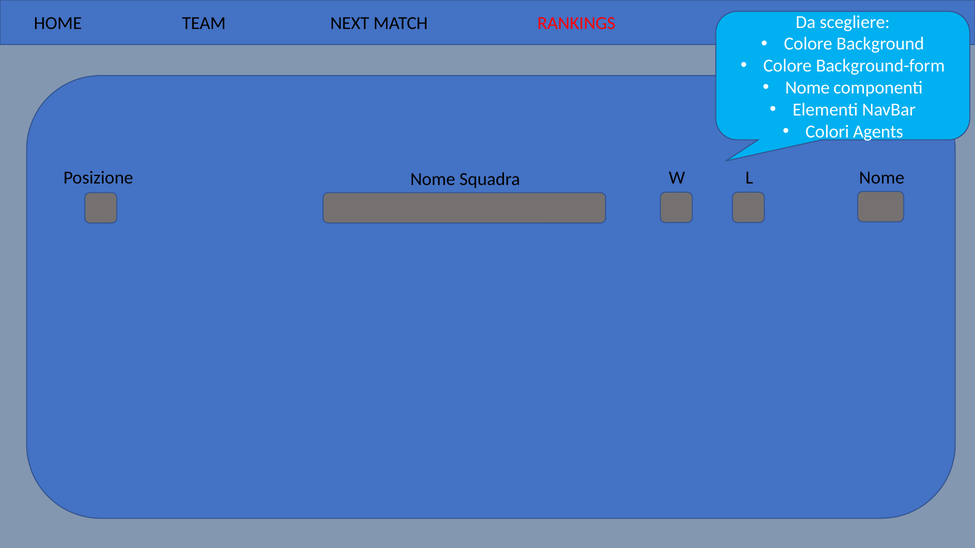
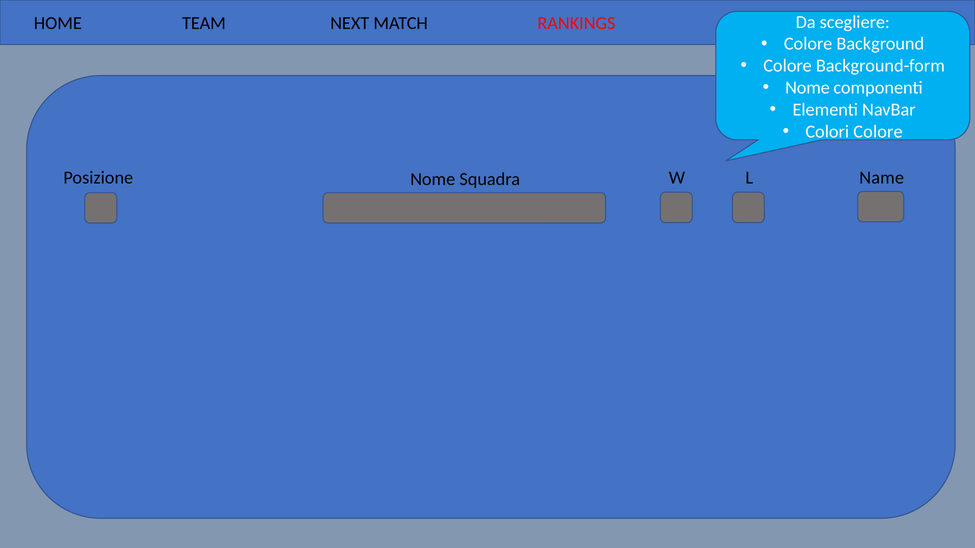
Colori Agents: Agents -> Colore
L Nome: Nome -> Name
